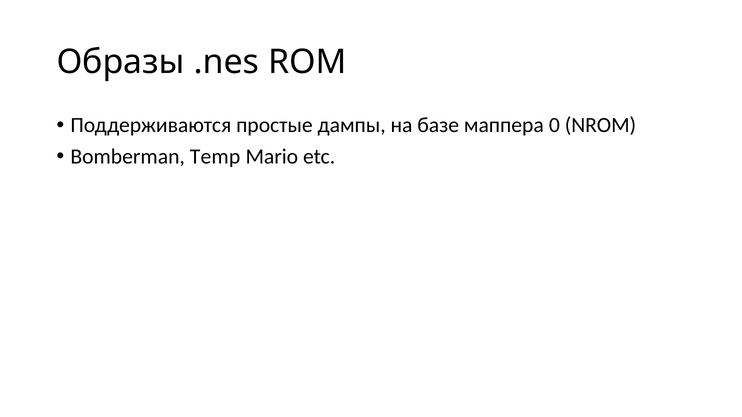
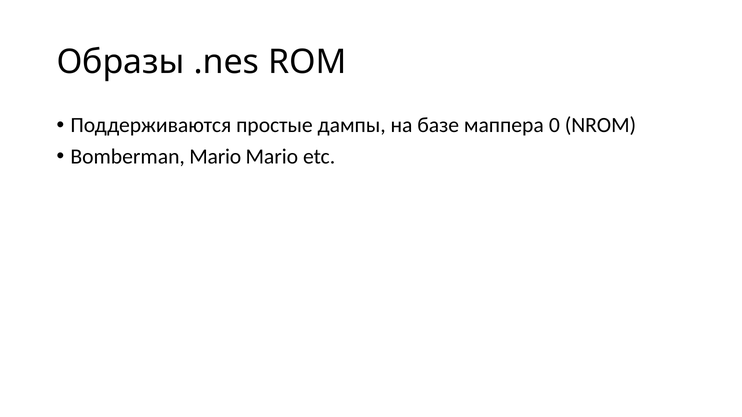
Bomberman Temp: Temp -> Mario
